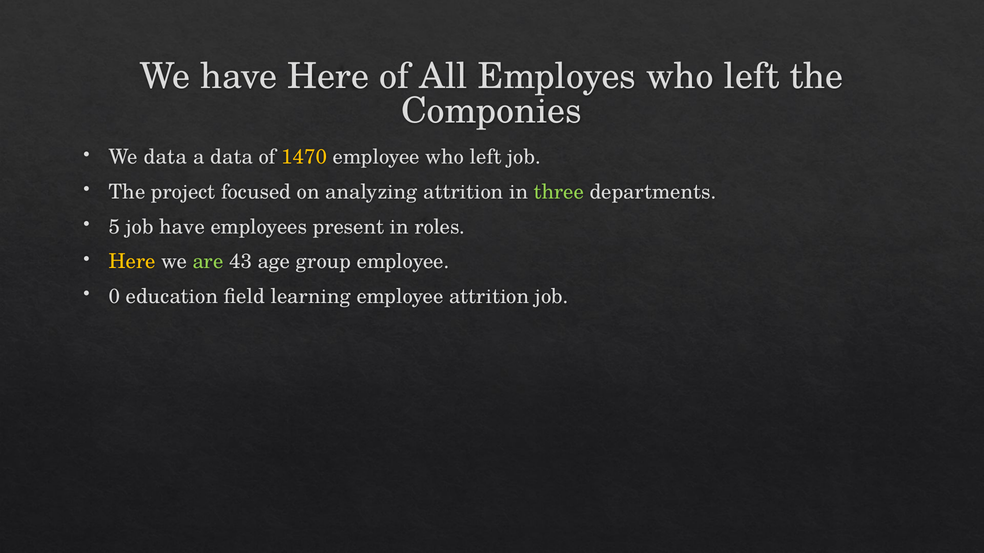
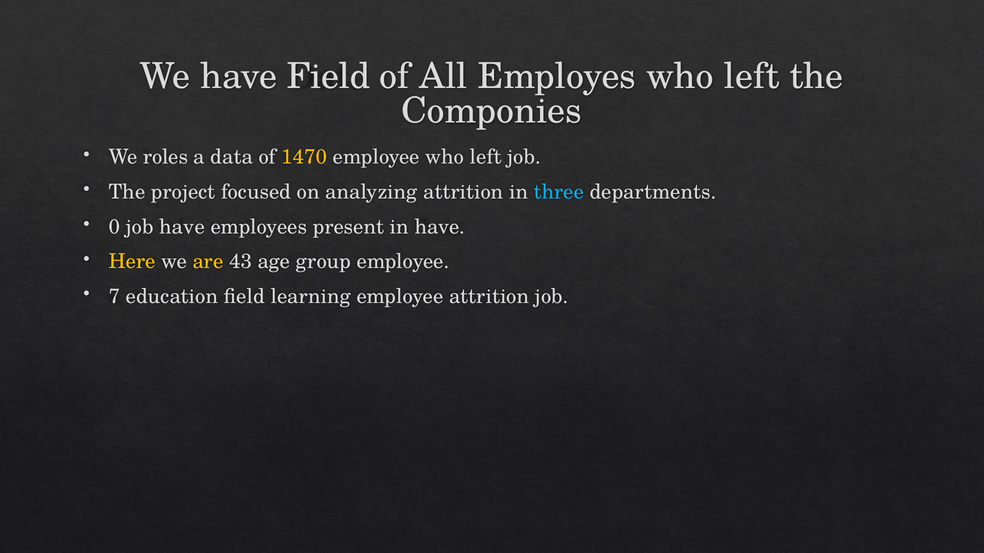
have Here: Here -> Field
We data: data -> roles
three colour: light green -> light blue
5: 5 -> 0
in roles: roles -> have
are colour: light green -> yellow
0: 0 -> 7
